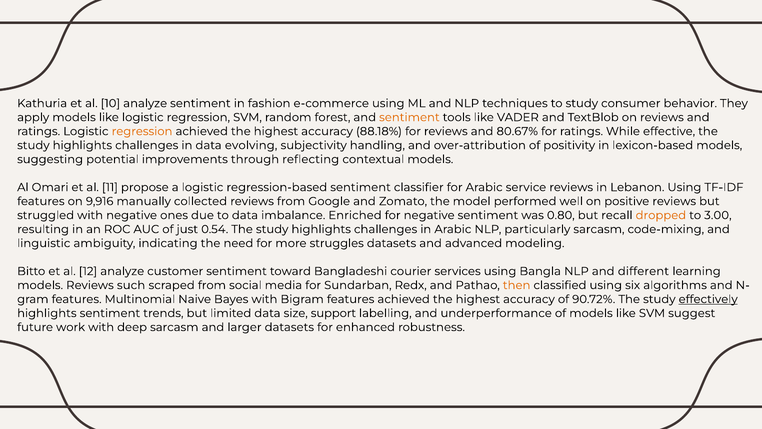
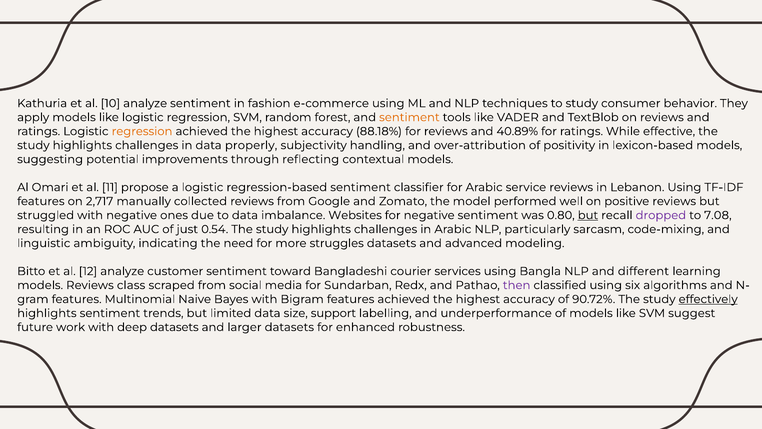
80.67%: 80.67% -> 40.89%
evolving: evolving -> properly
9,916: 9,916 -> 2,717
Enriched: Enriched -> Websites
but at (588, 215) underline: none -> present
dropped colour: orange -> purple
3.00: 3.00 -> 7.08
such: such -> class
then colour: orange -> purple
deep sarcasm: sarcasm -> datasets
